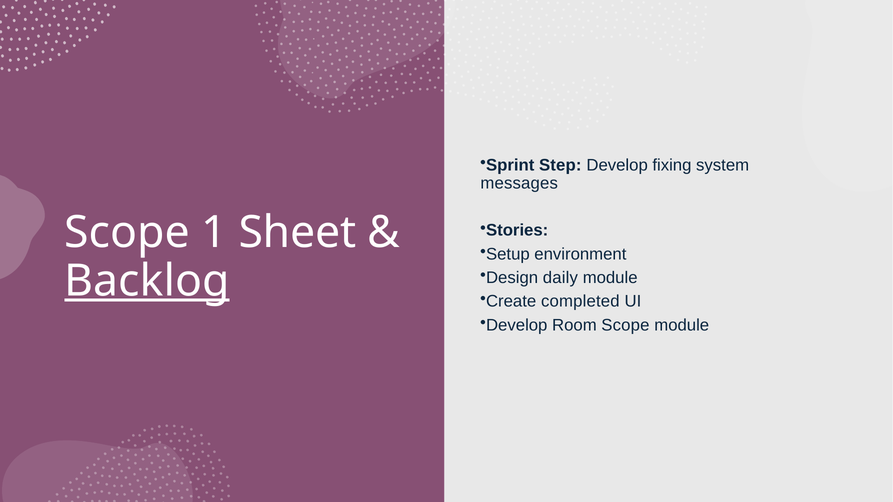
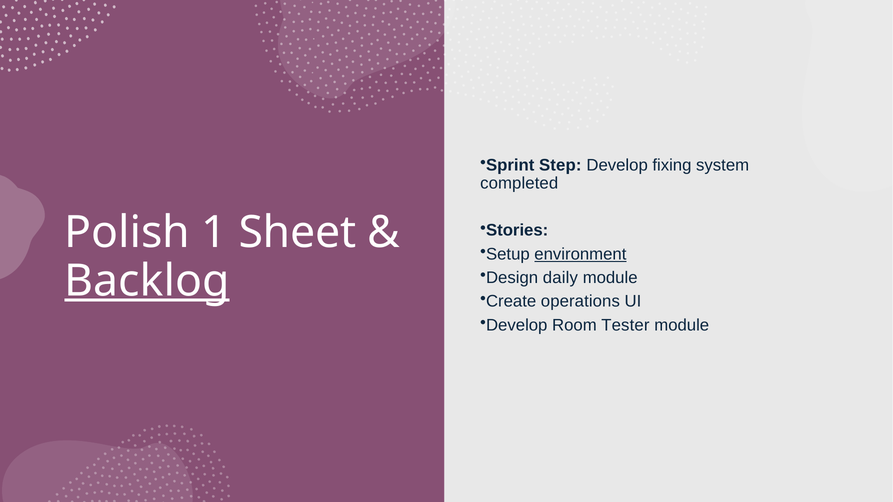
messages: messages -> completed
Scope at (127, 233): Scope -> Polish
environment underline: none -> present
completed: completed -> operations
Room Scope: Scope -> Tester
